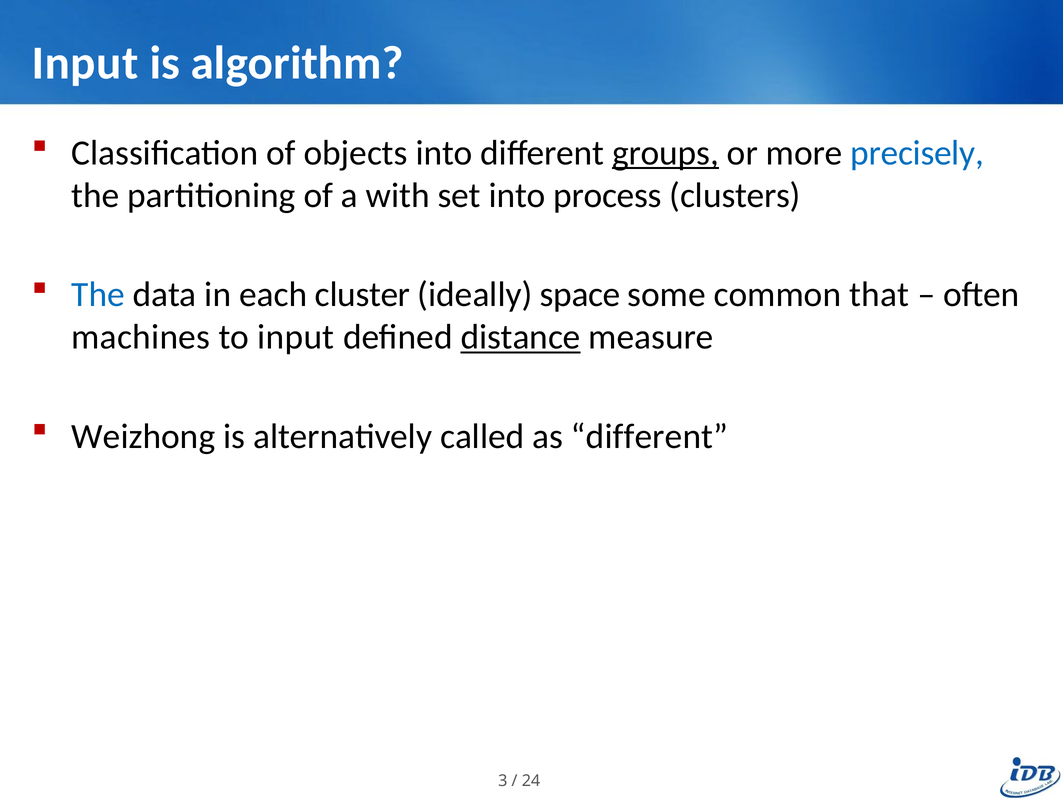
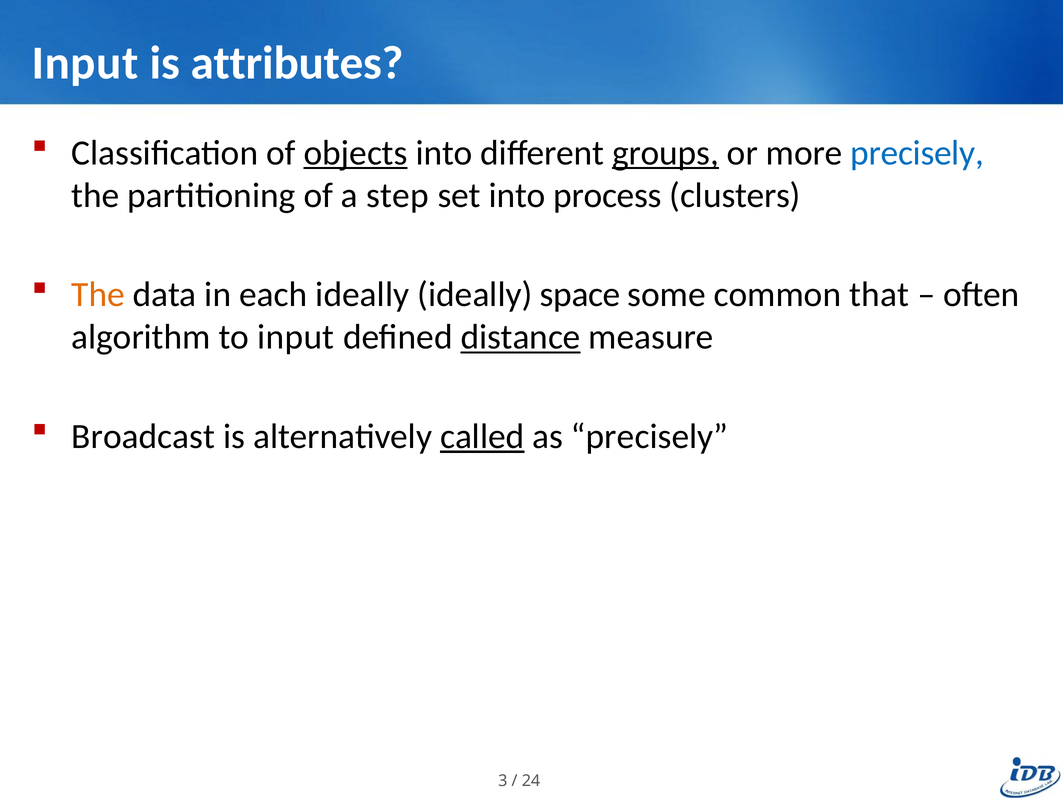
algorithm: algorithm -> attributes
objects underline: none -> present
with: with -> step
The at (98, 294) colour: blue -> orange
each cluster: cluster -> ideally
machines: machines -> algorithm
Weizhong: Weizhong -> Broadcast
called underline: none -> present
as different: different -> precisely
